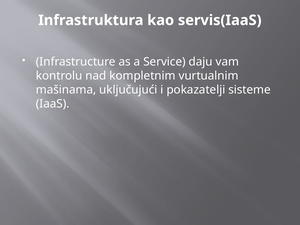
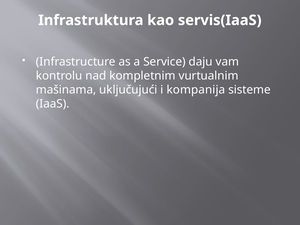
pokazatelji: pokazatelji -> kompanija
